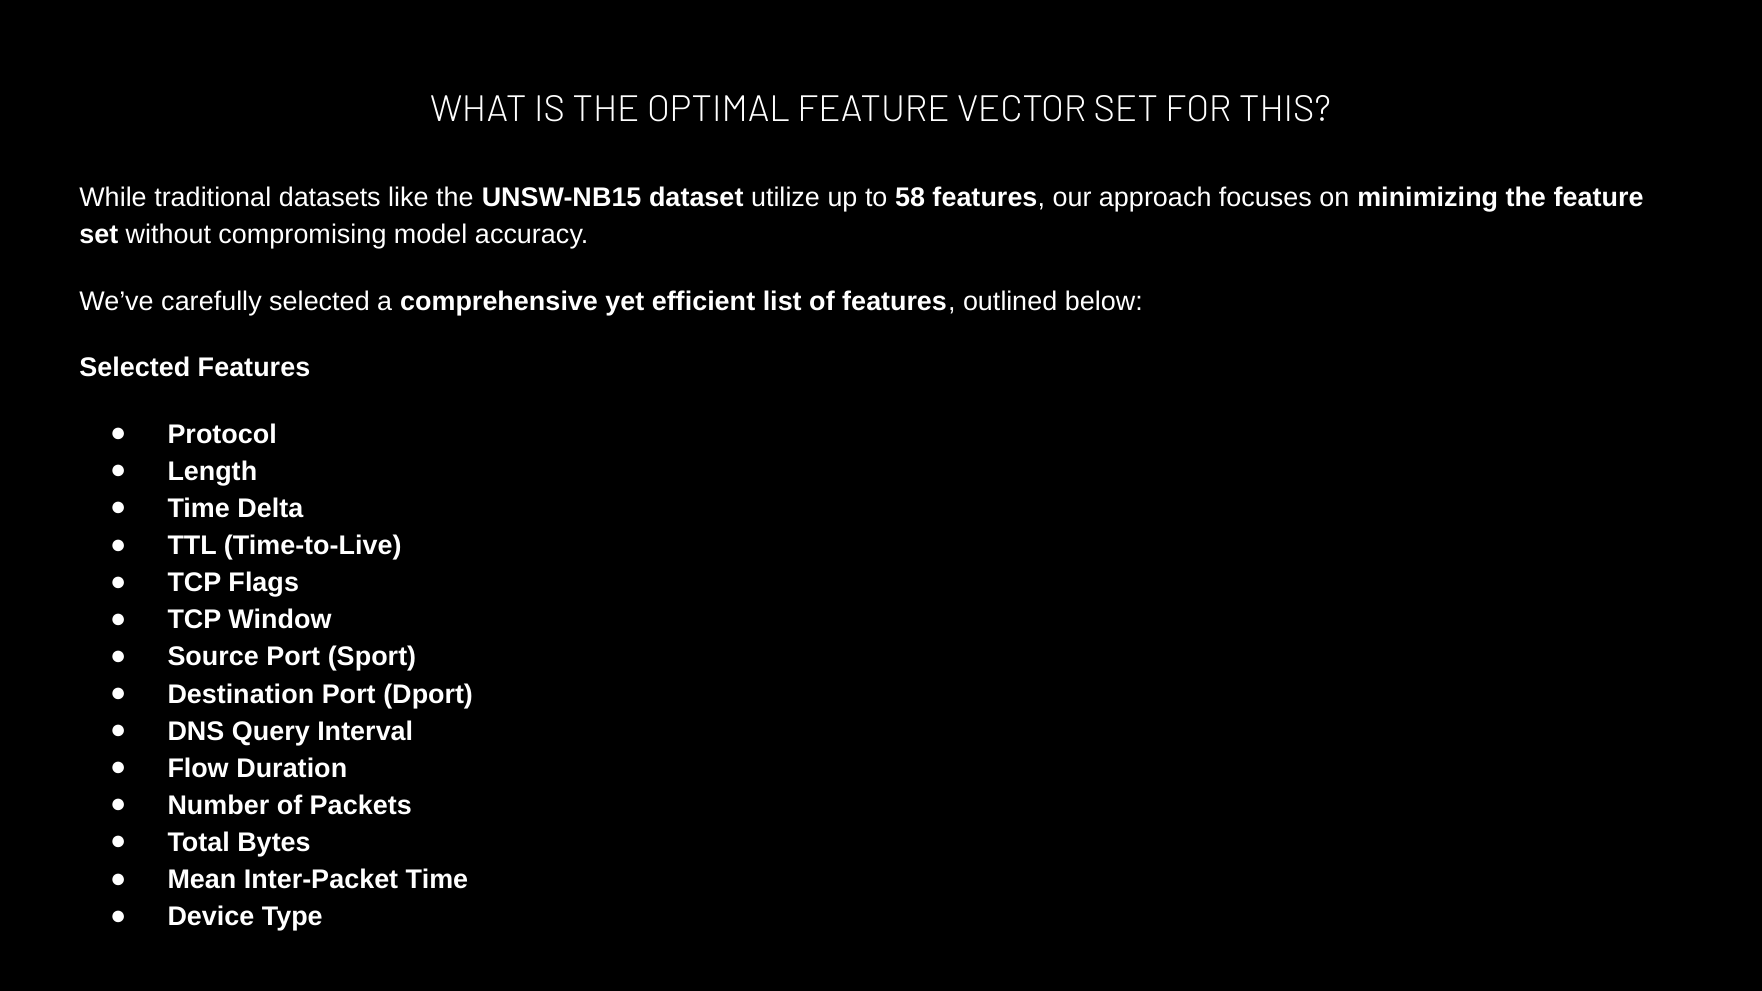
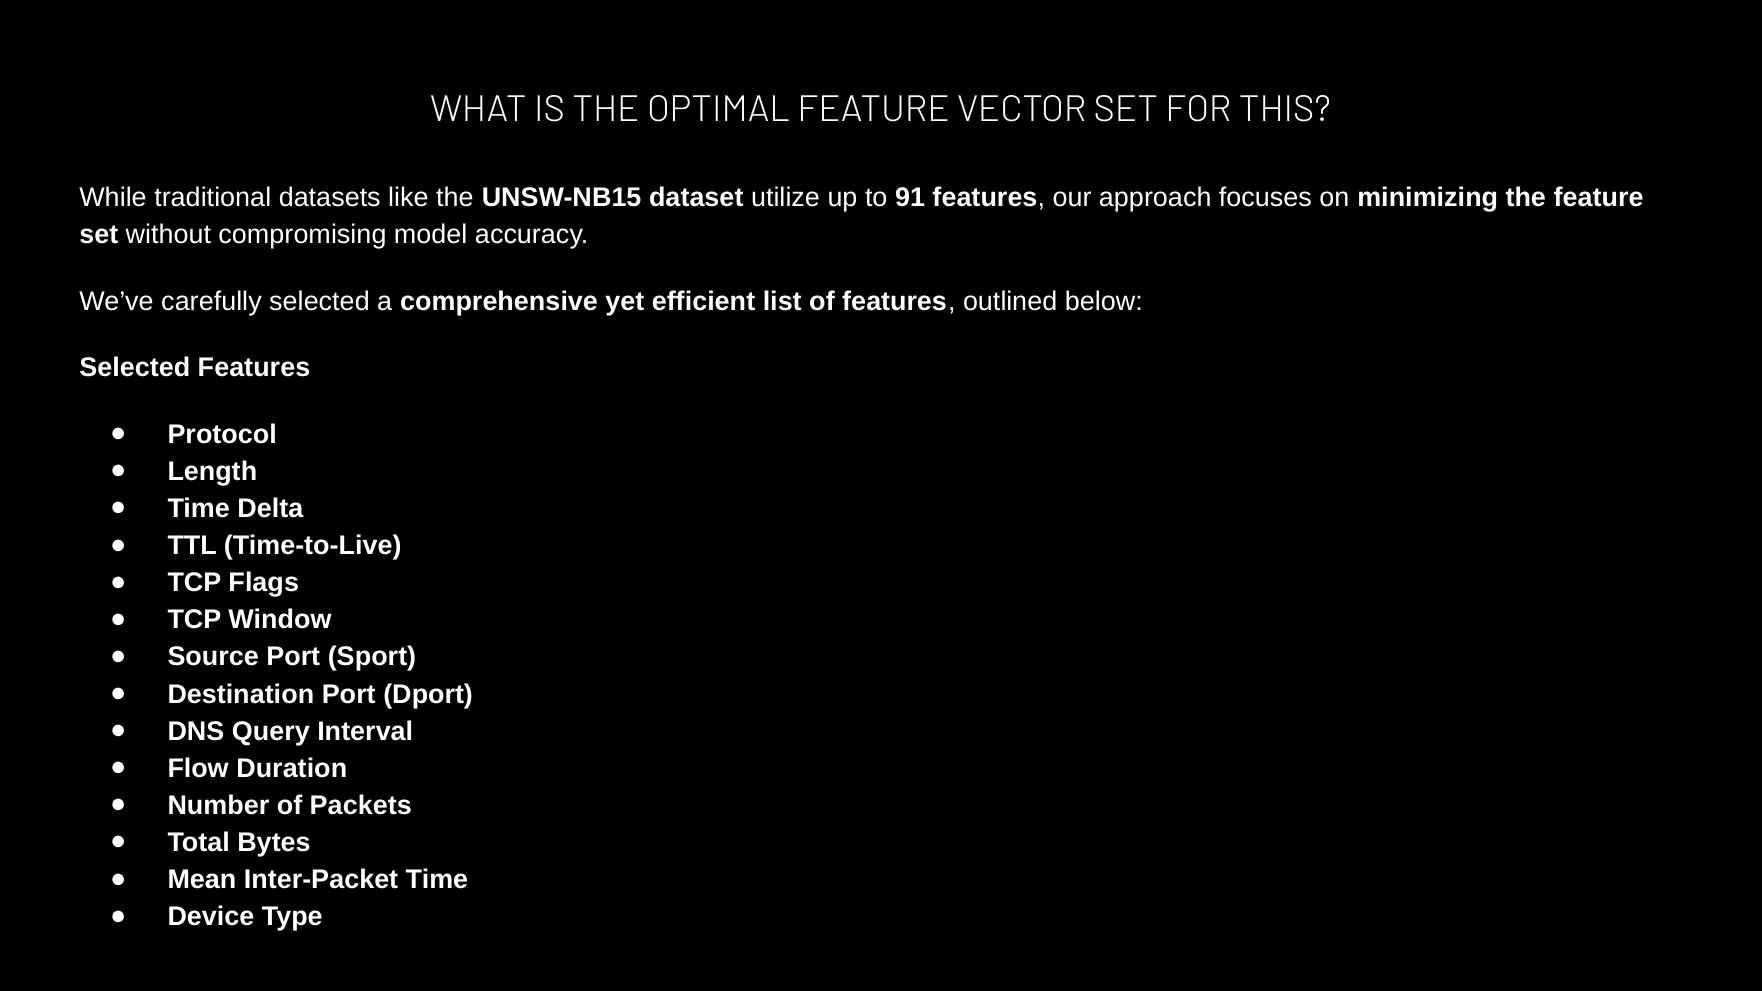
58: 58 -> 91
